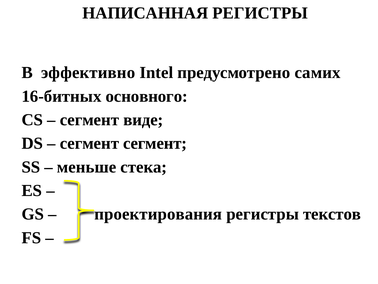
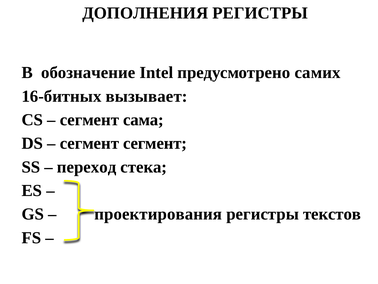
НАПИСАННАЯ: НАПИСАННАЯ -> ДОПОЛНЕНИЯ
эффективно: эффективно -> обозначение
основного: основного -> вызывает
виде: виде -> сама
меньше: меньше -> переход
